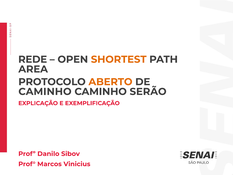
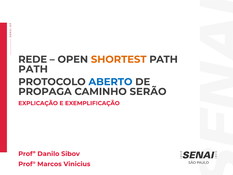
AREA at (33, 69): AREA -> PATH
ABERTO colour: orange -> blue
CAMINHO at (45, 92): CAMINHO -> PROPAGA
